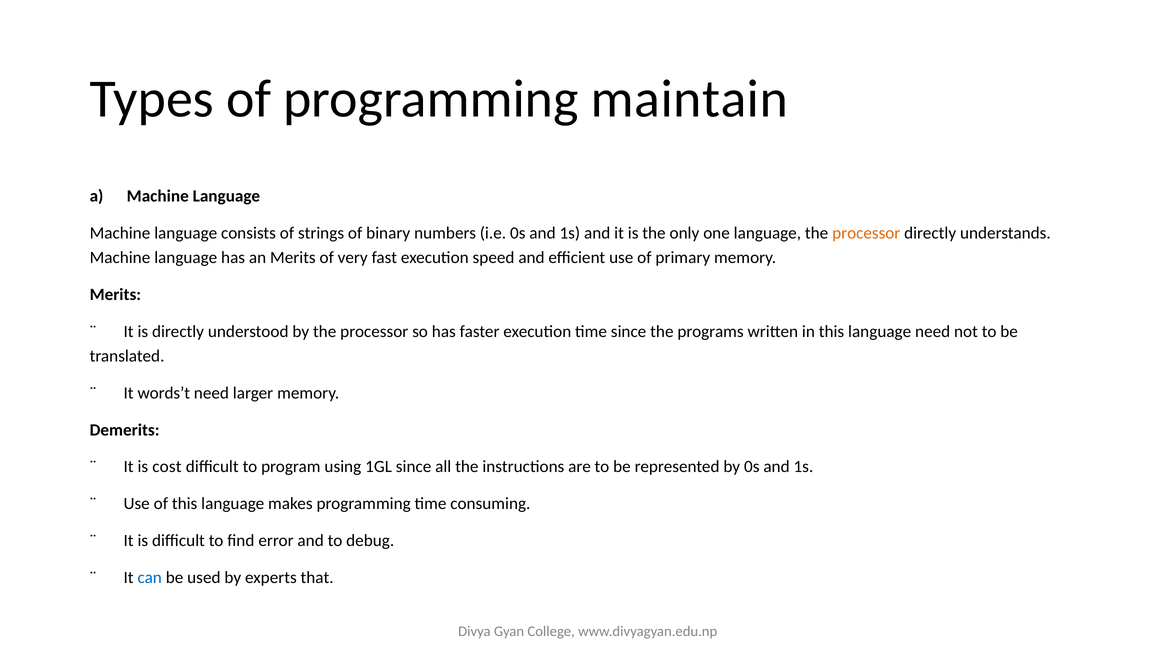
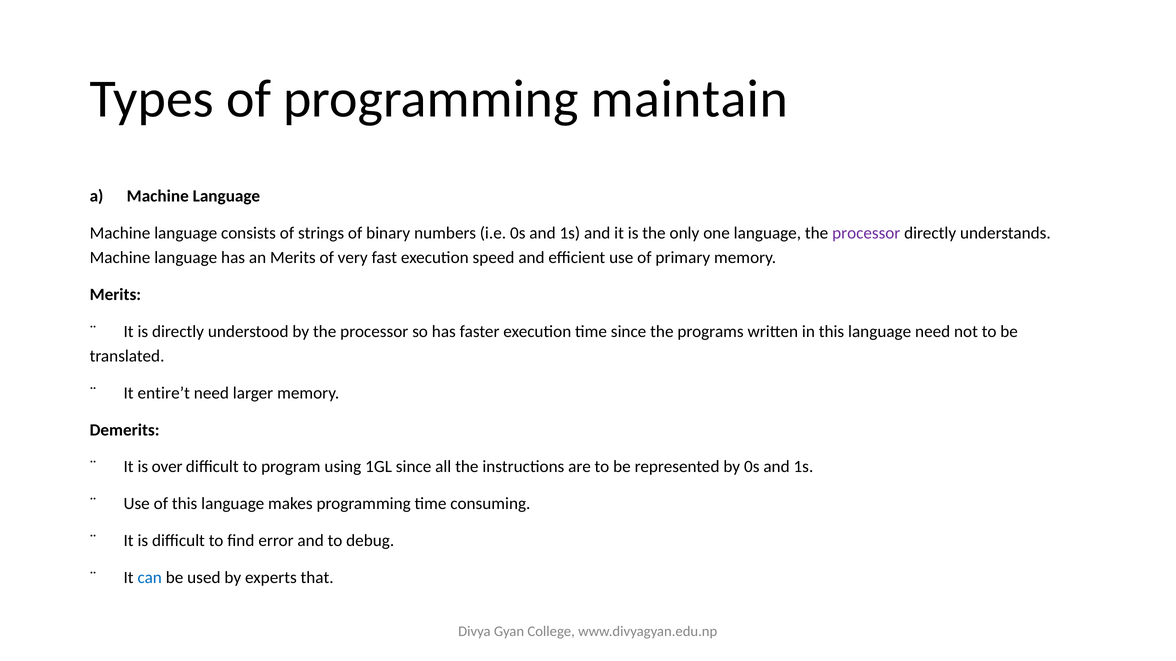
processor at (866, 233) colour: orange -> purple
words’t: words’t -> entire’t
cost: cost -> over
